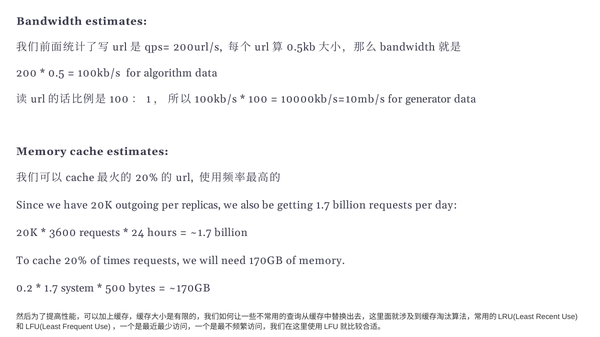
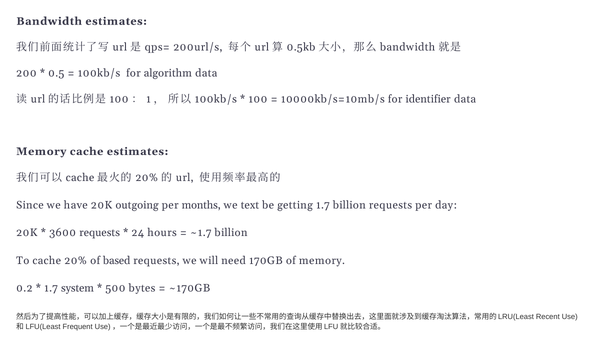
generator: generator -> identifier
replicas: replicas -> months
also: also -> text
times: times -> based
